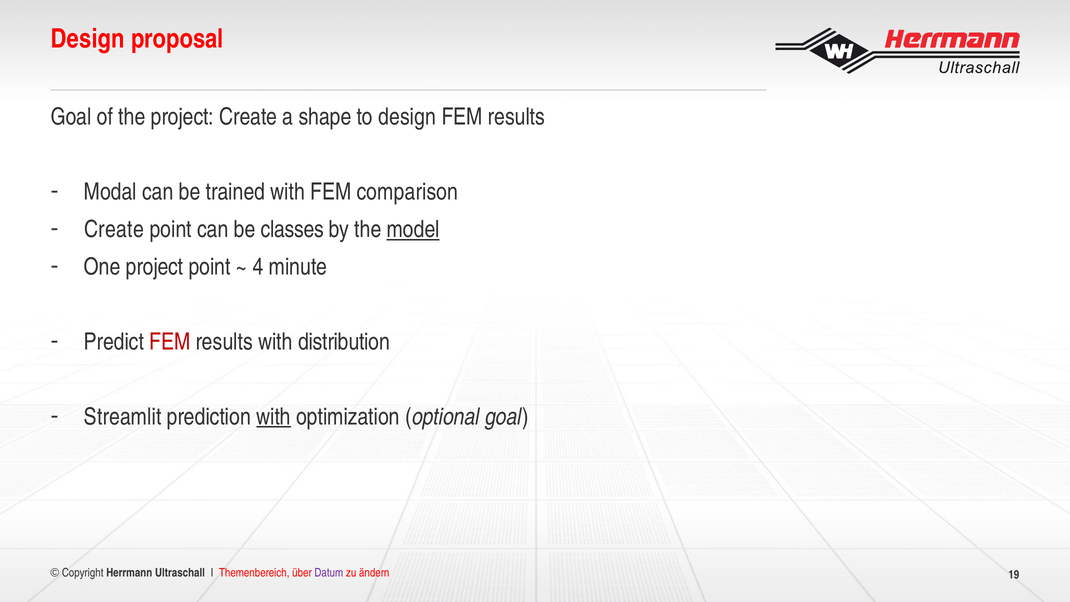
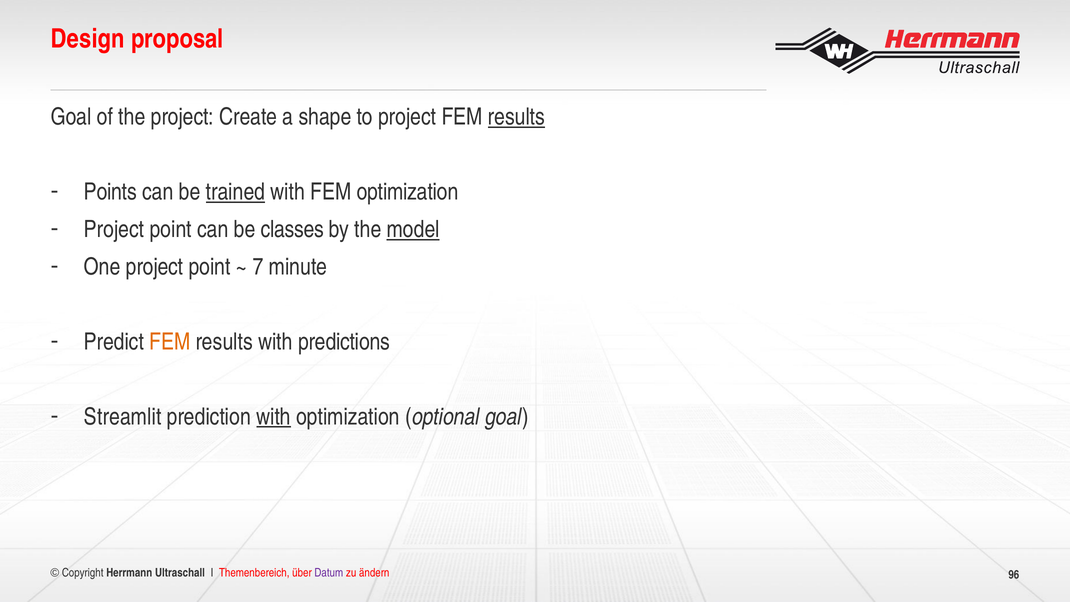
to design: design -> project
results at (516, 117) underline: none -> present
Modal: Modal -> Points
trained underline: none -> present
FEM comparison: comparison -> optimization
Create at (114, 229): Create -> Project
4: 4 -> 7
FEM at (170, 342) colour: red -> orange
distribution: distribution -> predictions
19: 19 -> 96
